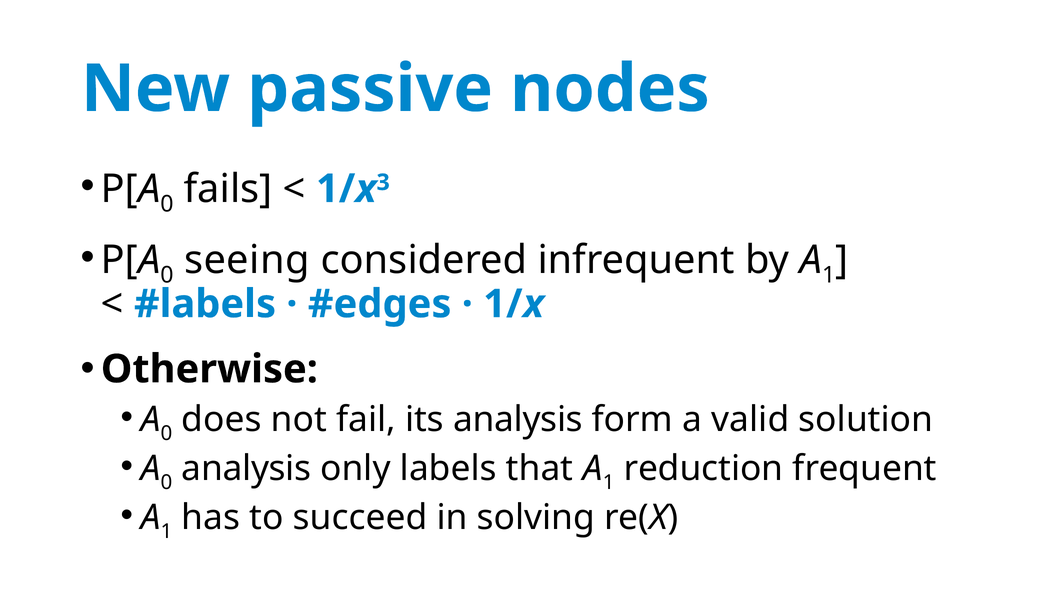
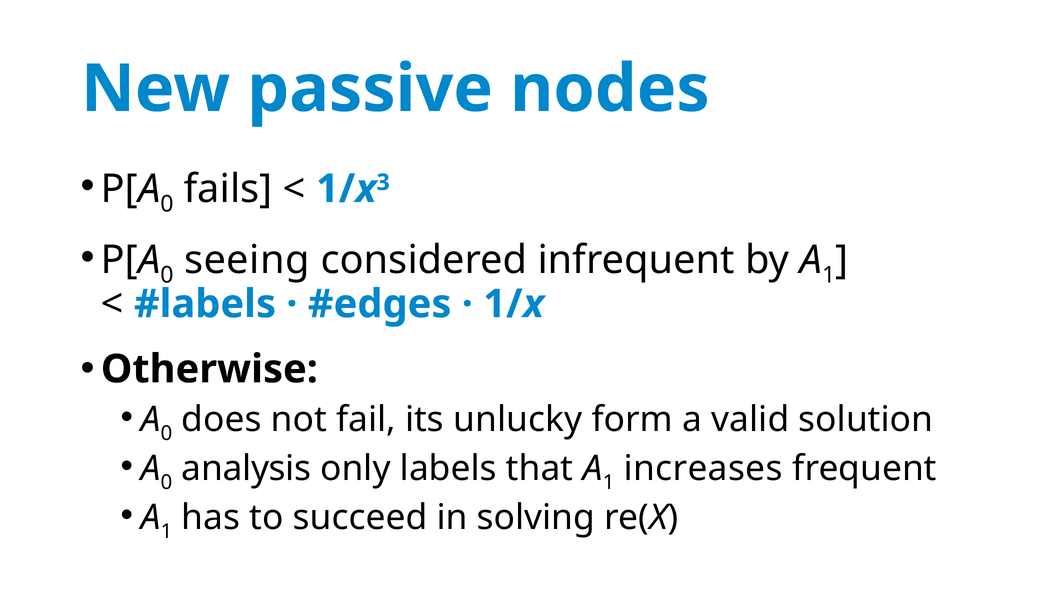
its analysis: analysis -> unlucky
reduction: reduction -> increases
